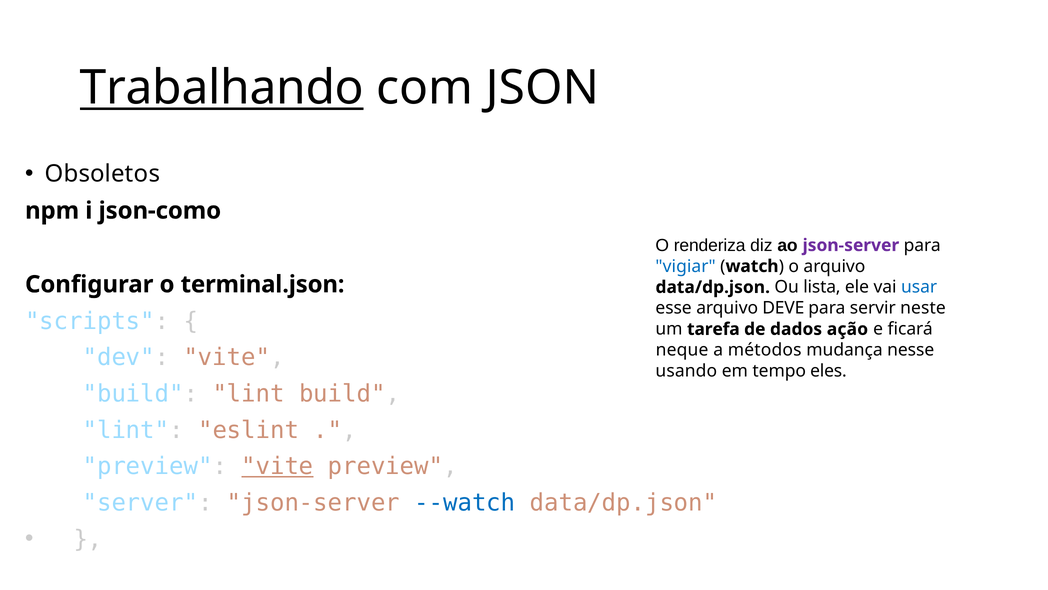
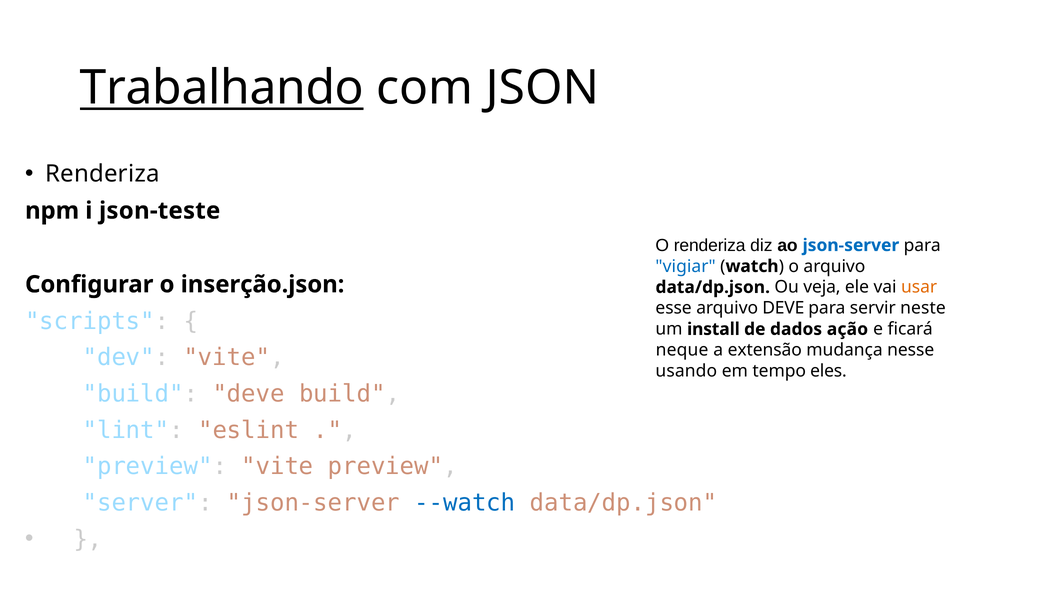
Obsoletos at (102, 174): Obsoletos -> Renderiza
json-como: json-como -> json-teste
json-server at (851, 245) colour: purple -> blue
terminal.json: terminal.json -> inserção.json
lista: lista -> veja
usar colour: blue -> orange
tarefa: tarefa -> install
métodos: métodos -> extensão
lint at (249, 393): lint -> deve
vite at (277, 466) underline: present -> none
